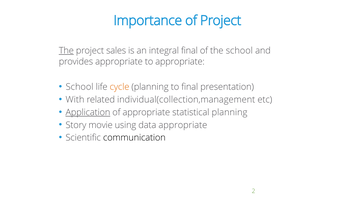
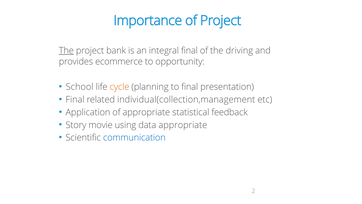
sales: sales -> bank
the school: school -> driving
provides appropriate: appropriate -> ecommerce
to appropriate: appropriate -> opportunity
With at (75, 99): With -> Final
Application underline: present -> none
statistical planning: planning -> feedback
communication colour: black -> blue
